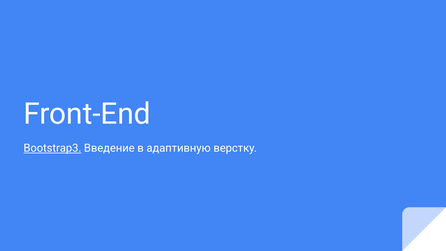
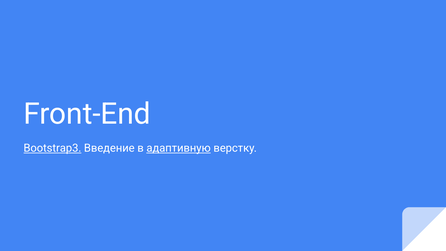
адаптивную underline: none -> present
